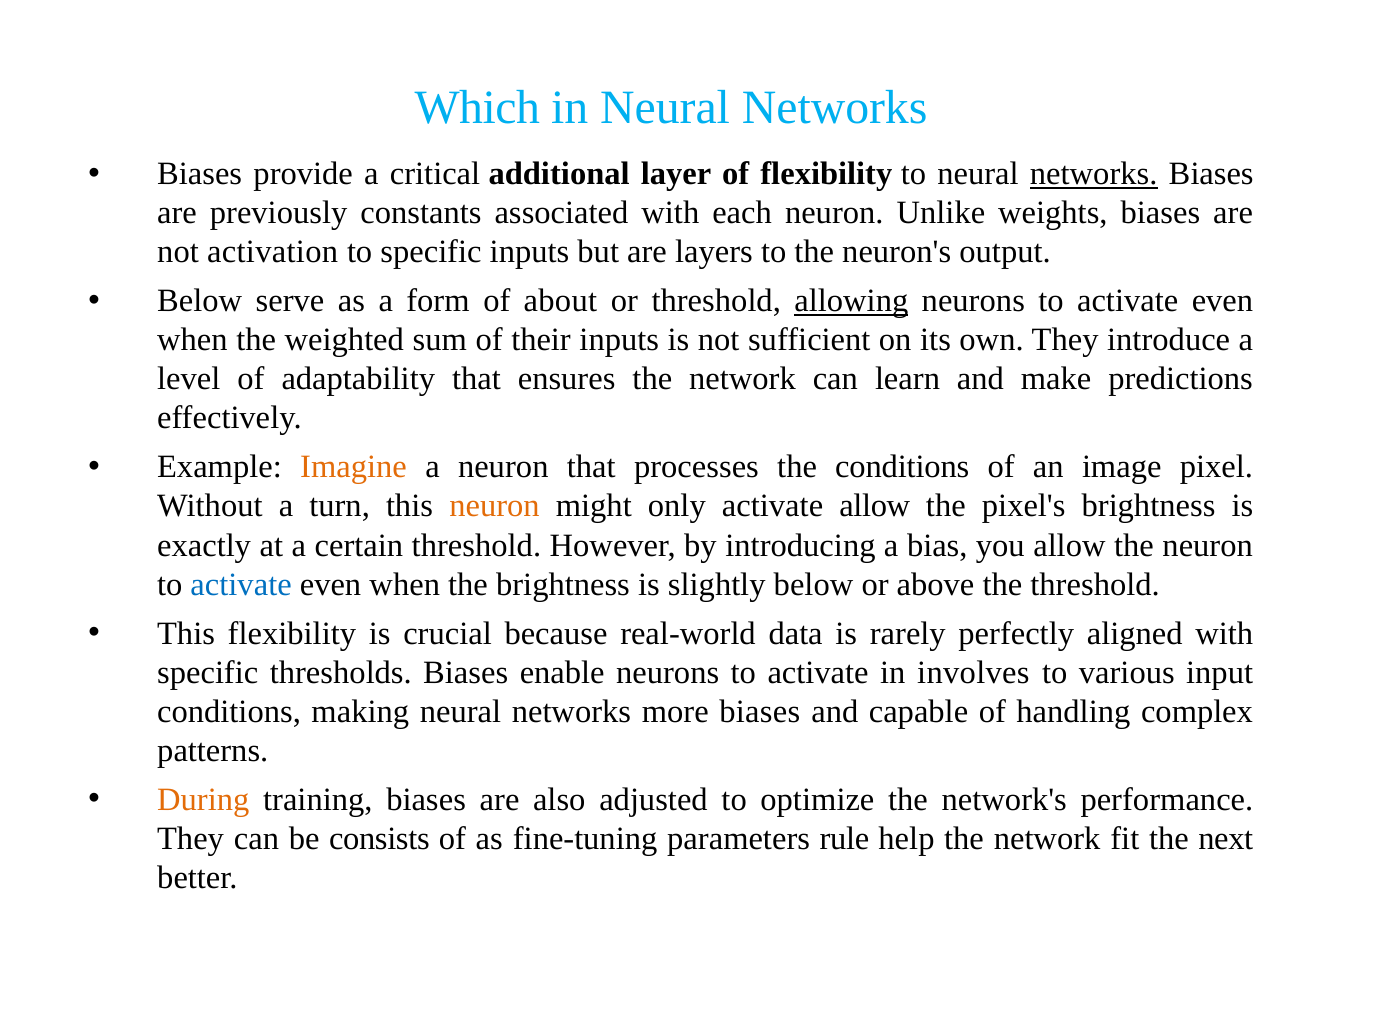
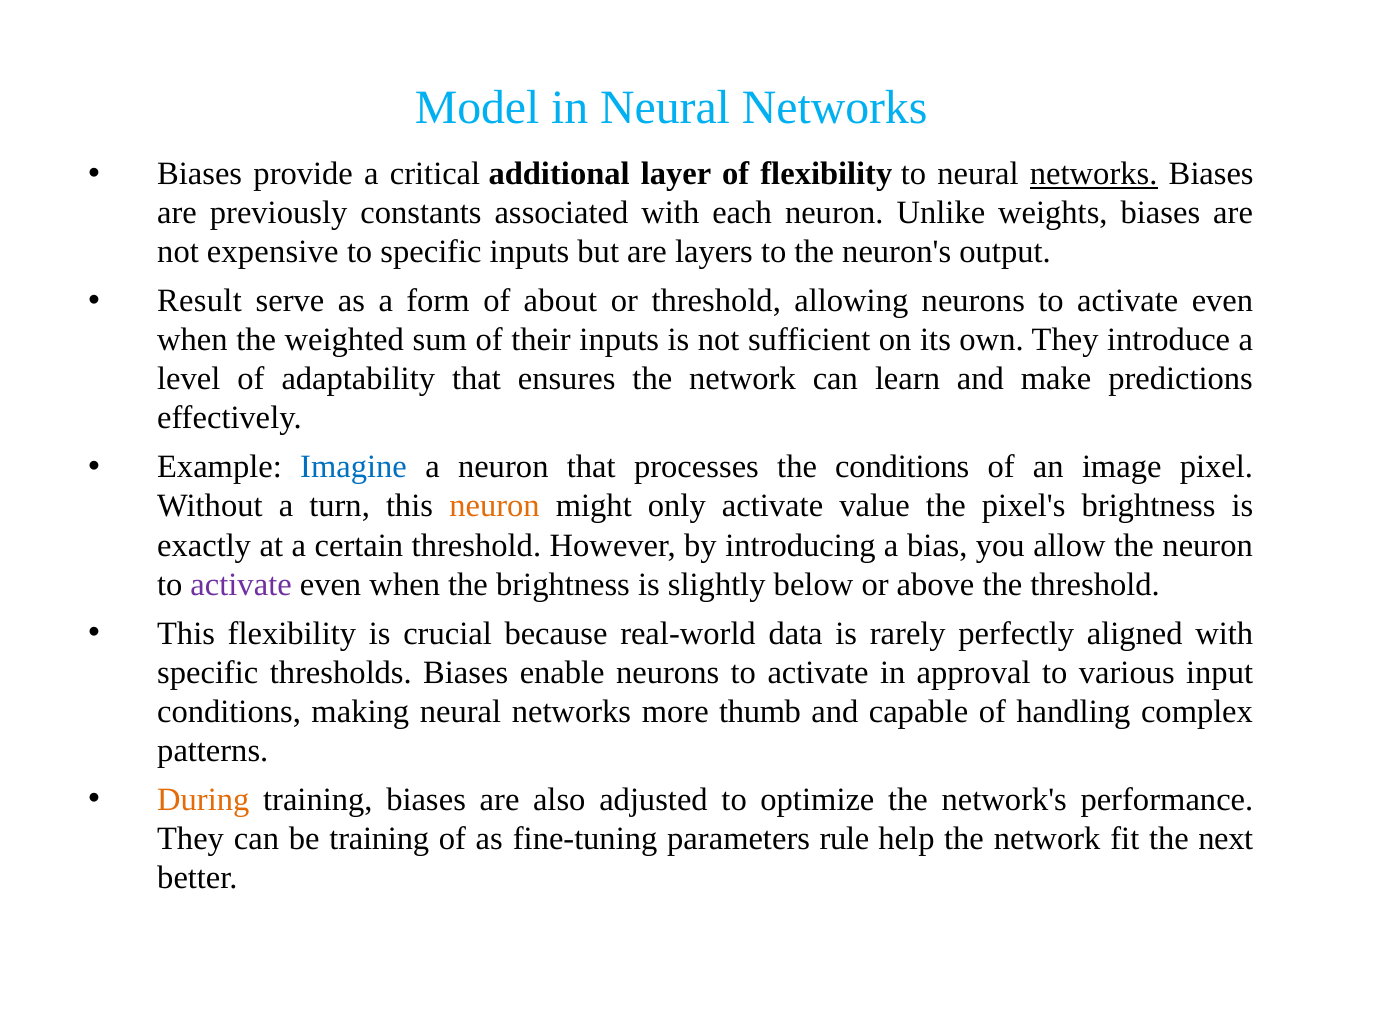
Which: Which -> Model
activation: activation -> expensive
Below at (200, 301): Below -> Result
allowing underline: present -> none
Imagine colour: orange -> blue
activate allow: allow -> value
activate at (241, 584) colour: blue -> purple
involves: involves -> approval
more biases: biases -> thumb
be consists: consists -> training
